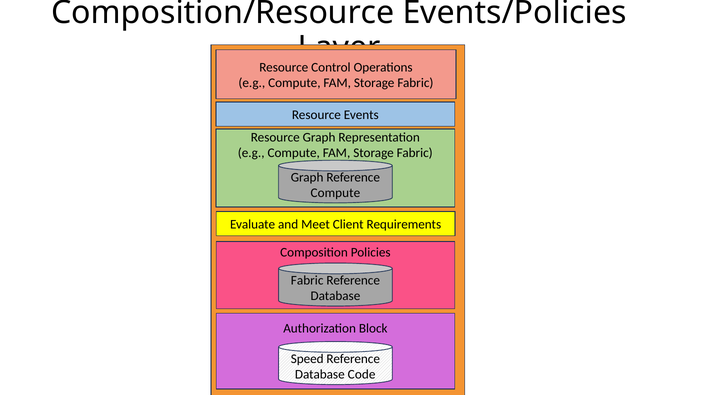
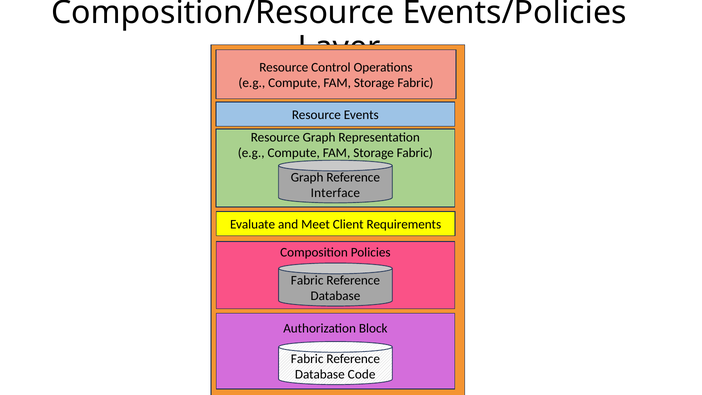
Compute at (335, 193): Compute -> Interface
Speed at (307, 359): Speed -> Fabric
